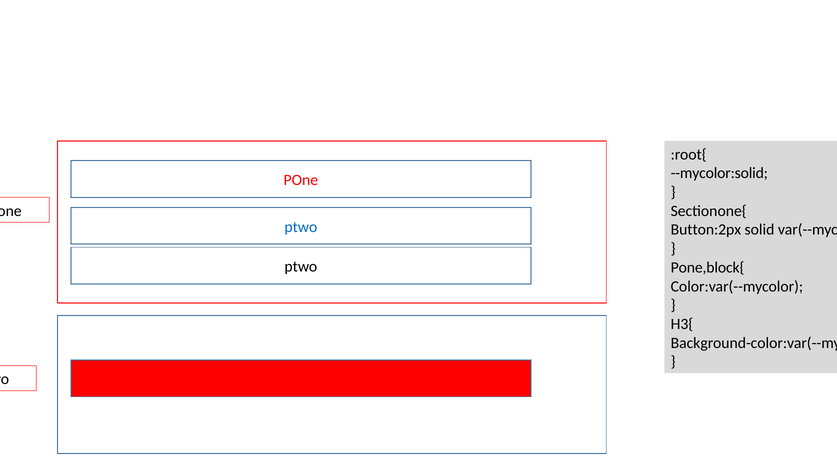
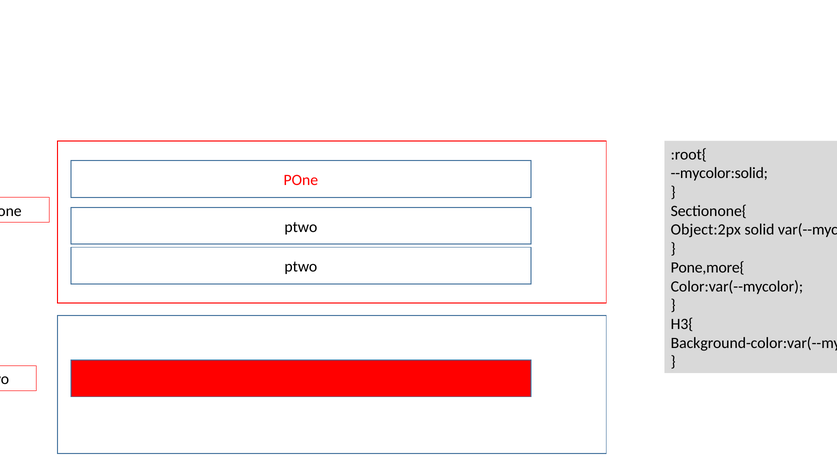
ptwo at (301, 227) colour: blue -> black
Button:2px: Button:2px -> Object:2px
Pone,block{: Pone,block{ -> Pone,more{
